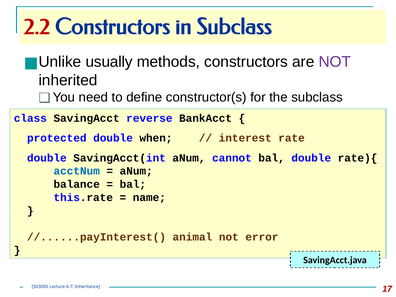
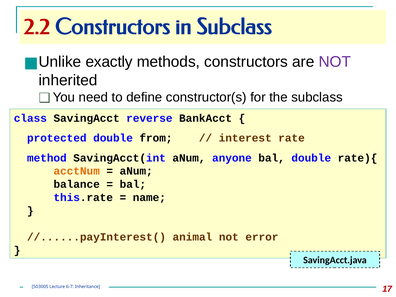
usually: usually -> exactly
when: when -> from
double at (47, 158): double -> method
cannot: cannot -> anyone
acctNum colour: blue -> orange
